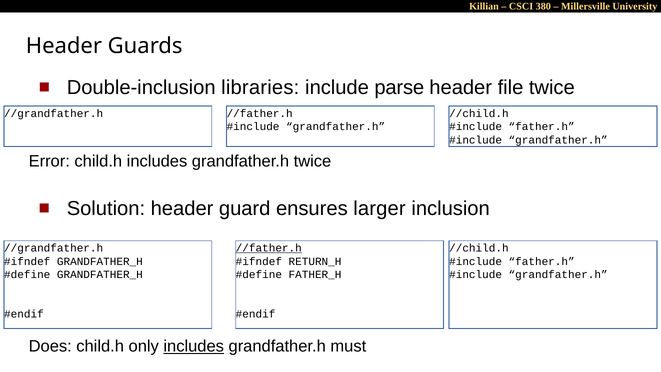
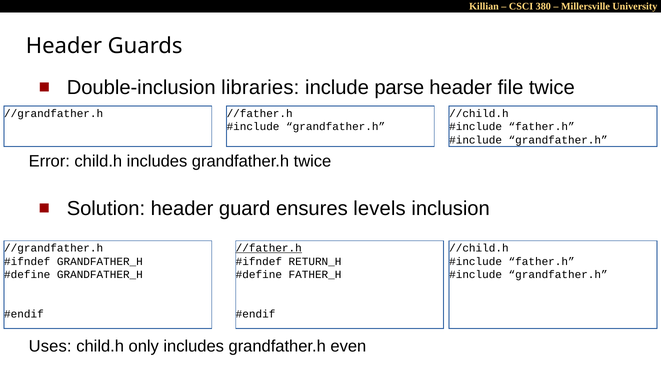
larger: larger -> levels
Does: Does -> Uses
includes at (194, 346) underline: present -> none
must: must -> even
